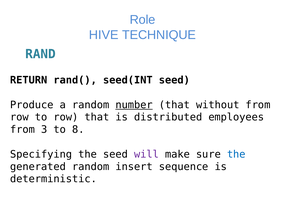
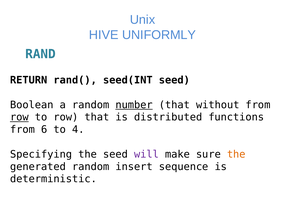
Role: Role -> Unix
TECHNIQUE: TECHNIQUE -> UNIFORMLY
Produce: Produce -> Boolean
row at (19, 117) underline: none -> present
employees: employees -> functions
3: 3 -> 6
8: 8 -> 4
the at (236, 154) colour: blue -> orange
